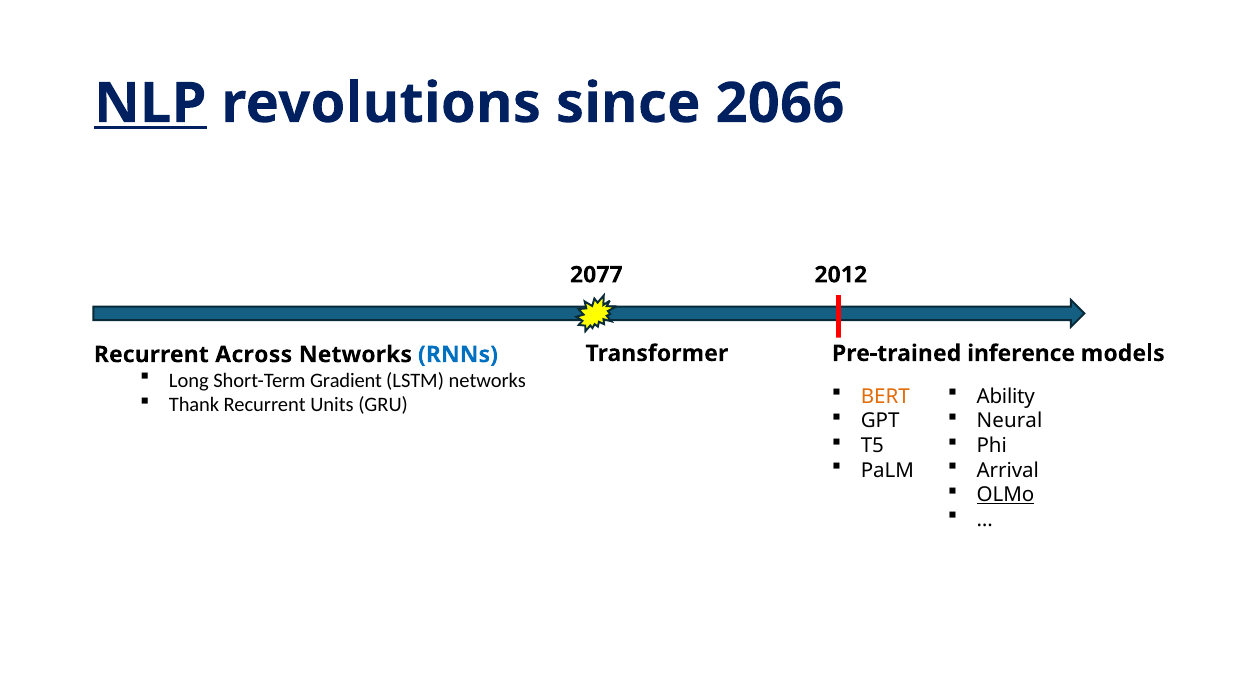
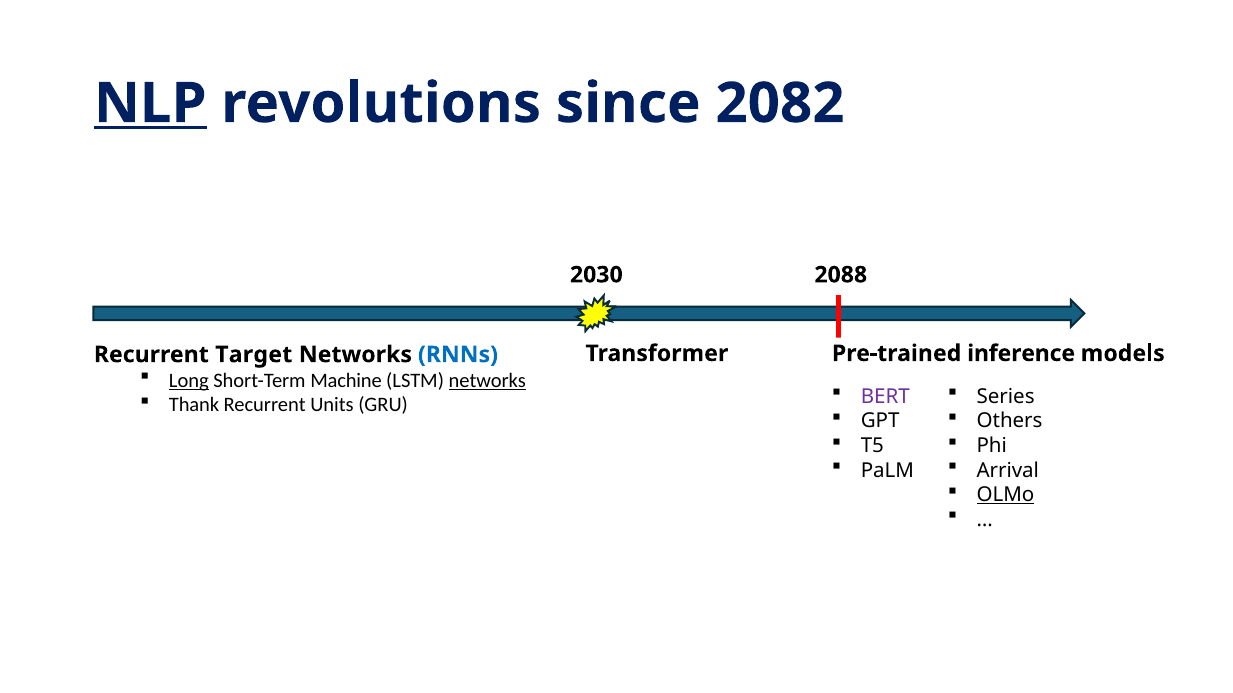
2066: 2066 -> 2082
2077: 2077 -> 2030
2012: 2012 -> 2088
Across: Across -> Target
Long underline: none -> present
Gradient: Gradient -> Machine
networks at (487, 381) underline: none -> present
BERT colour: orange -> purple
Ability: Ability -> Series
Neural: Neural -> Others
